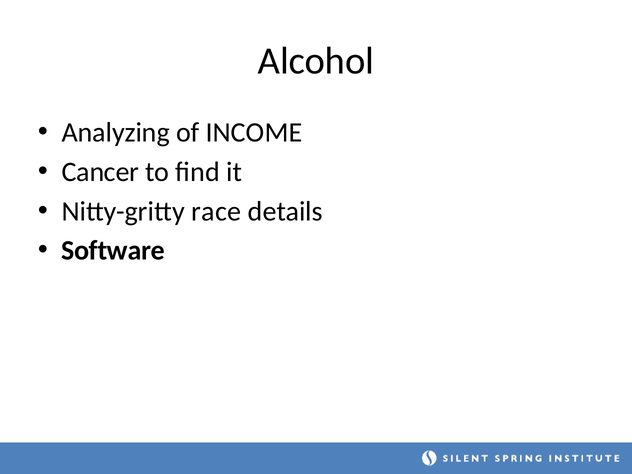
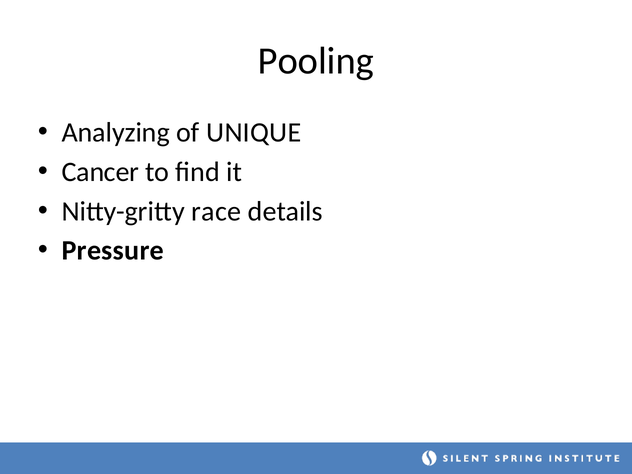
Alcohol: Alcohol -> Pooling
INCOME: INCOME -> UNIQUE
Software: Software -> Pressure
